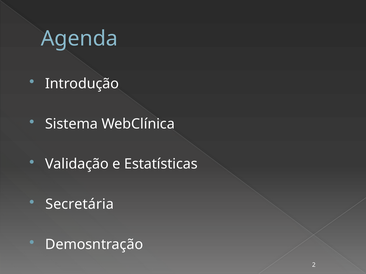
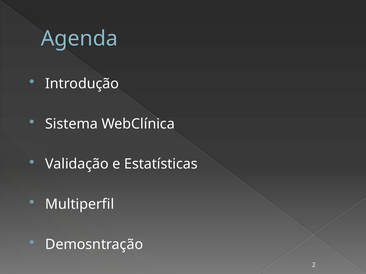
Secretária: Secretária -> Multiperfil
